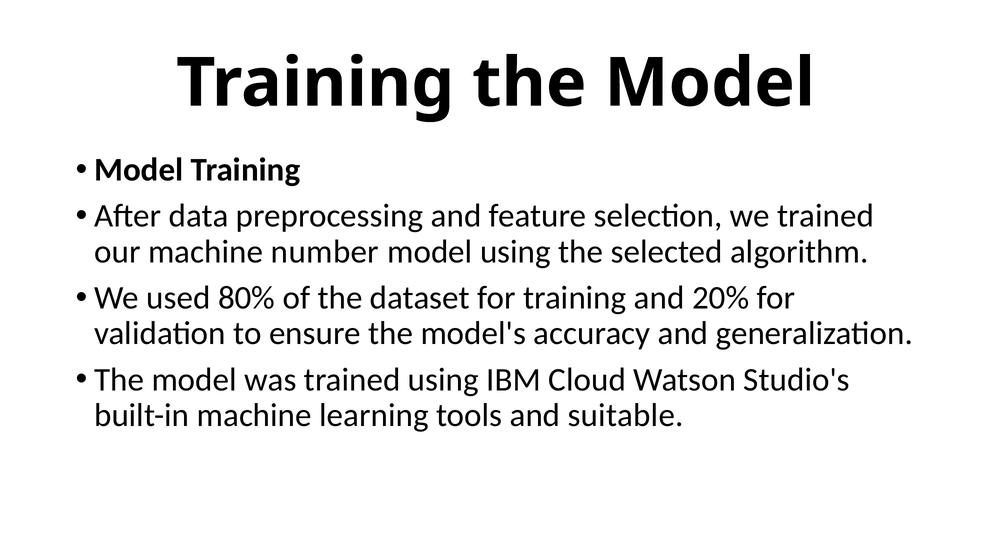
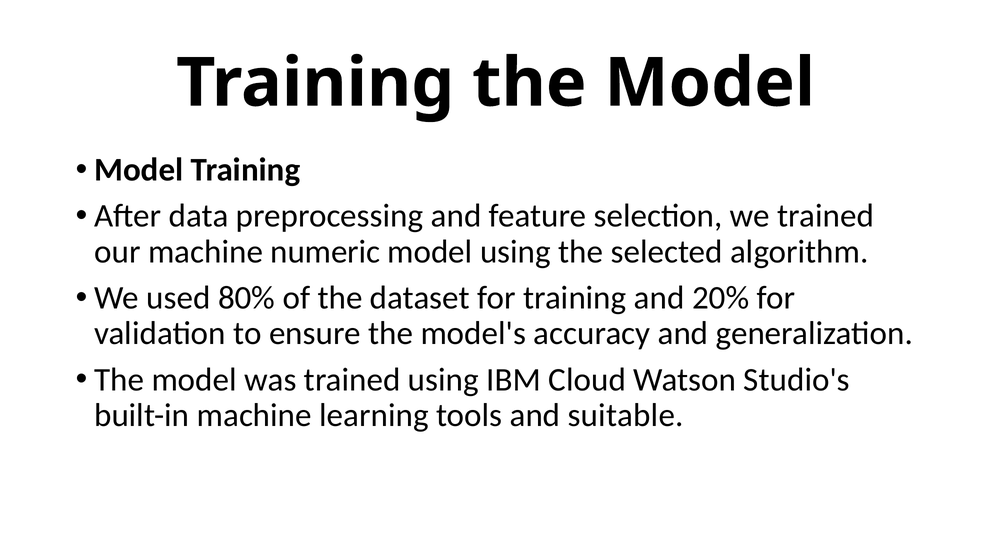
number: number -> numeric
